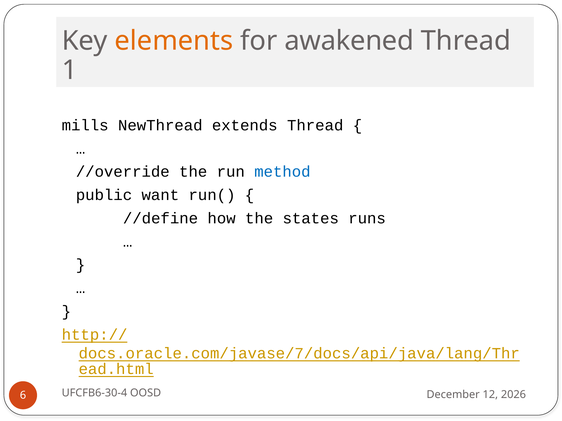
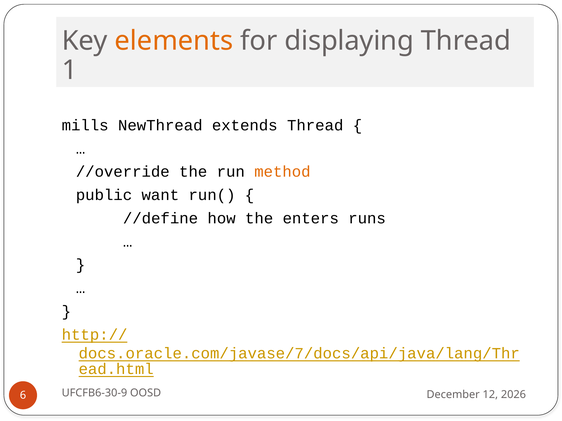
awakened: awakened -> displaying
method colour: blue -> orange
states: states -> enters
UFCFB6-30-4: UFCFB6-30-4 -> UFCFB6-30-9
